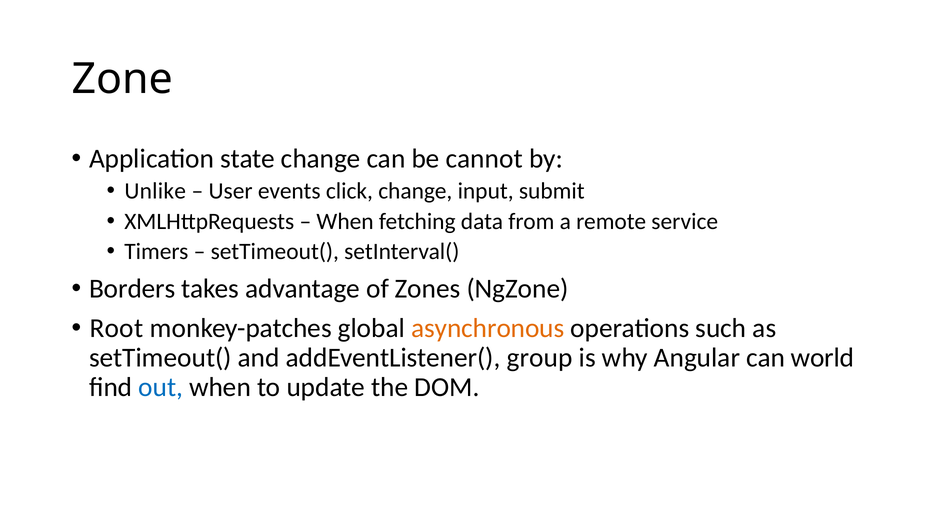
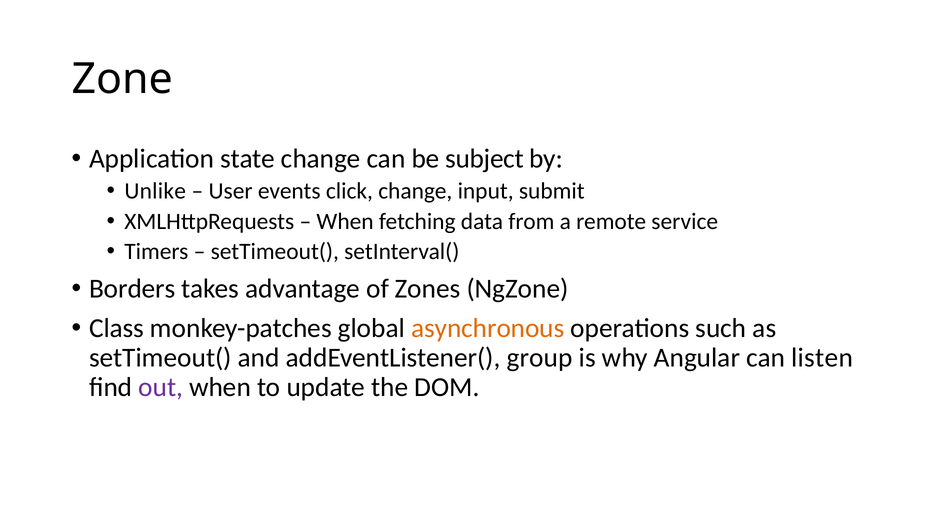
cannot: cannot -> subject
Root: Root -> Class
world: world -> listen
out colour: blue -> purple
